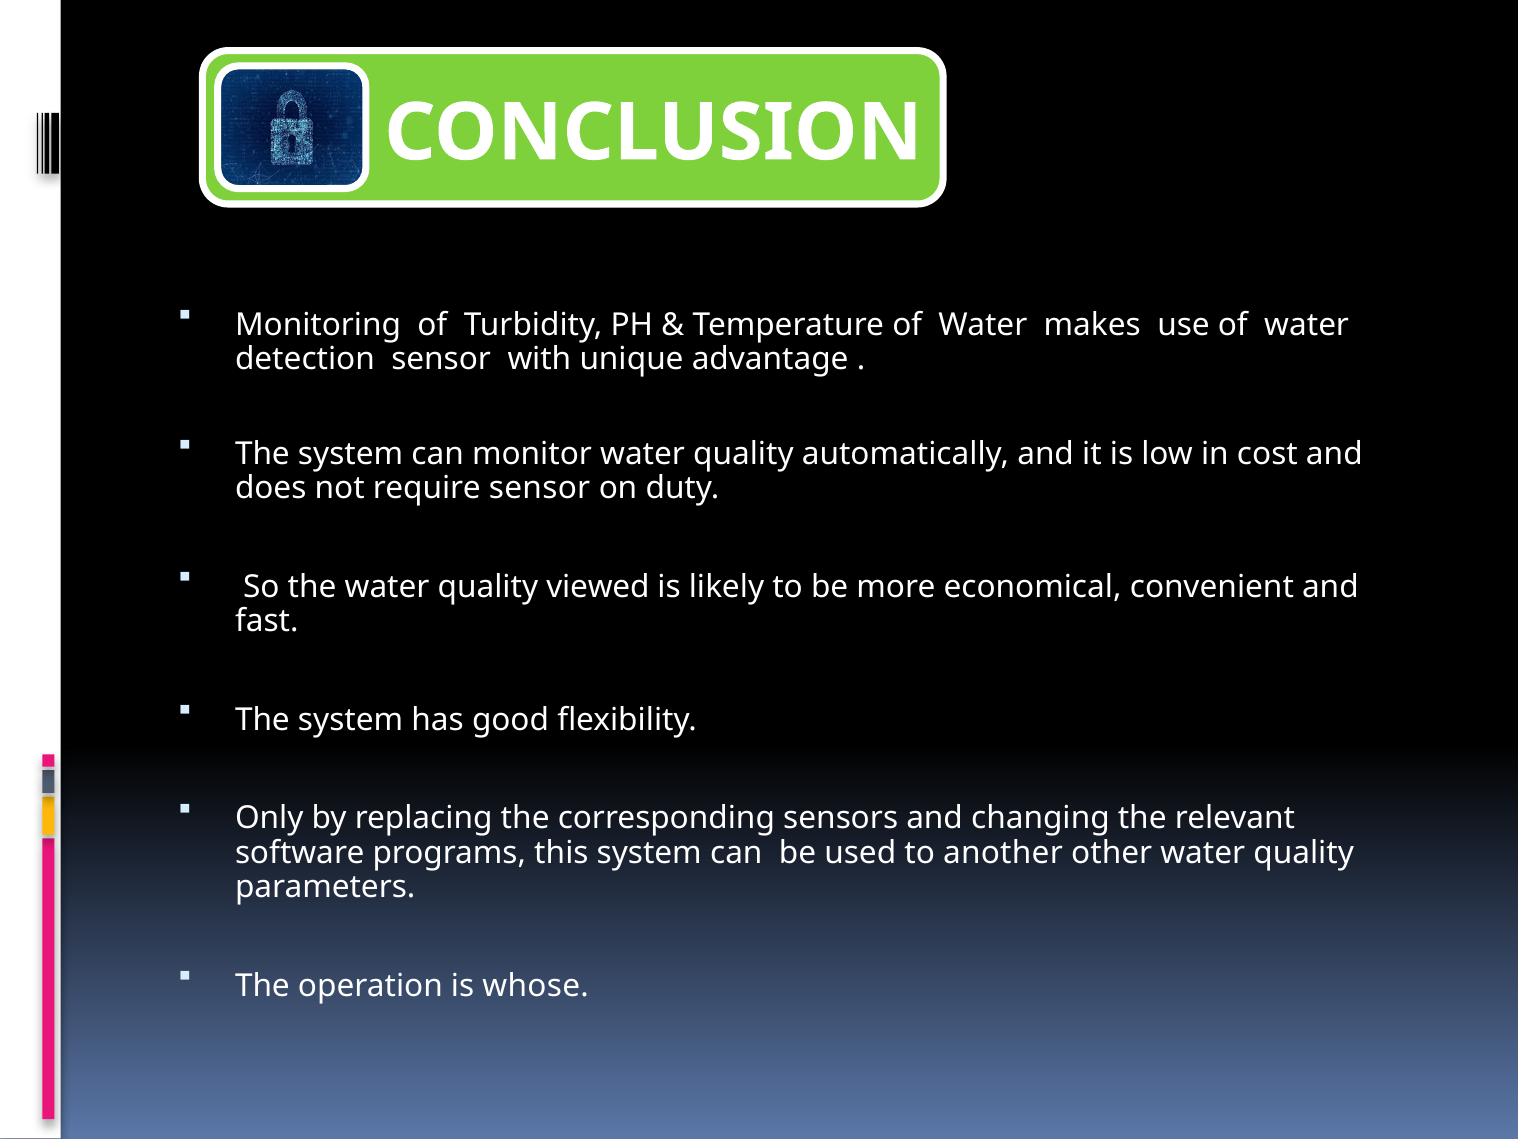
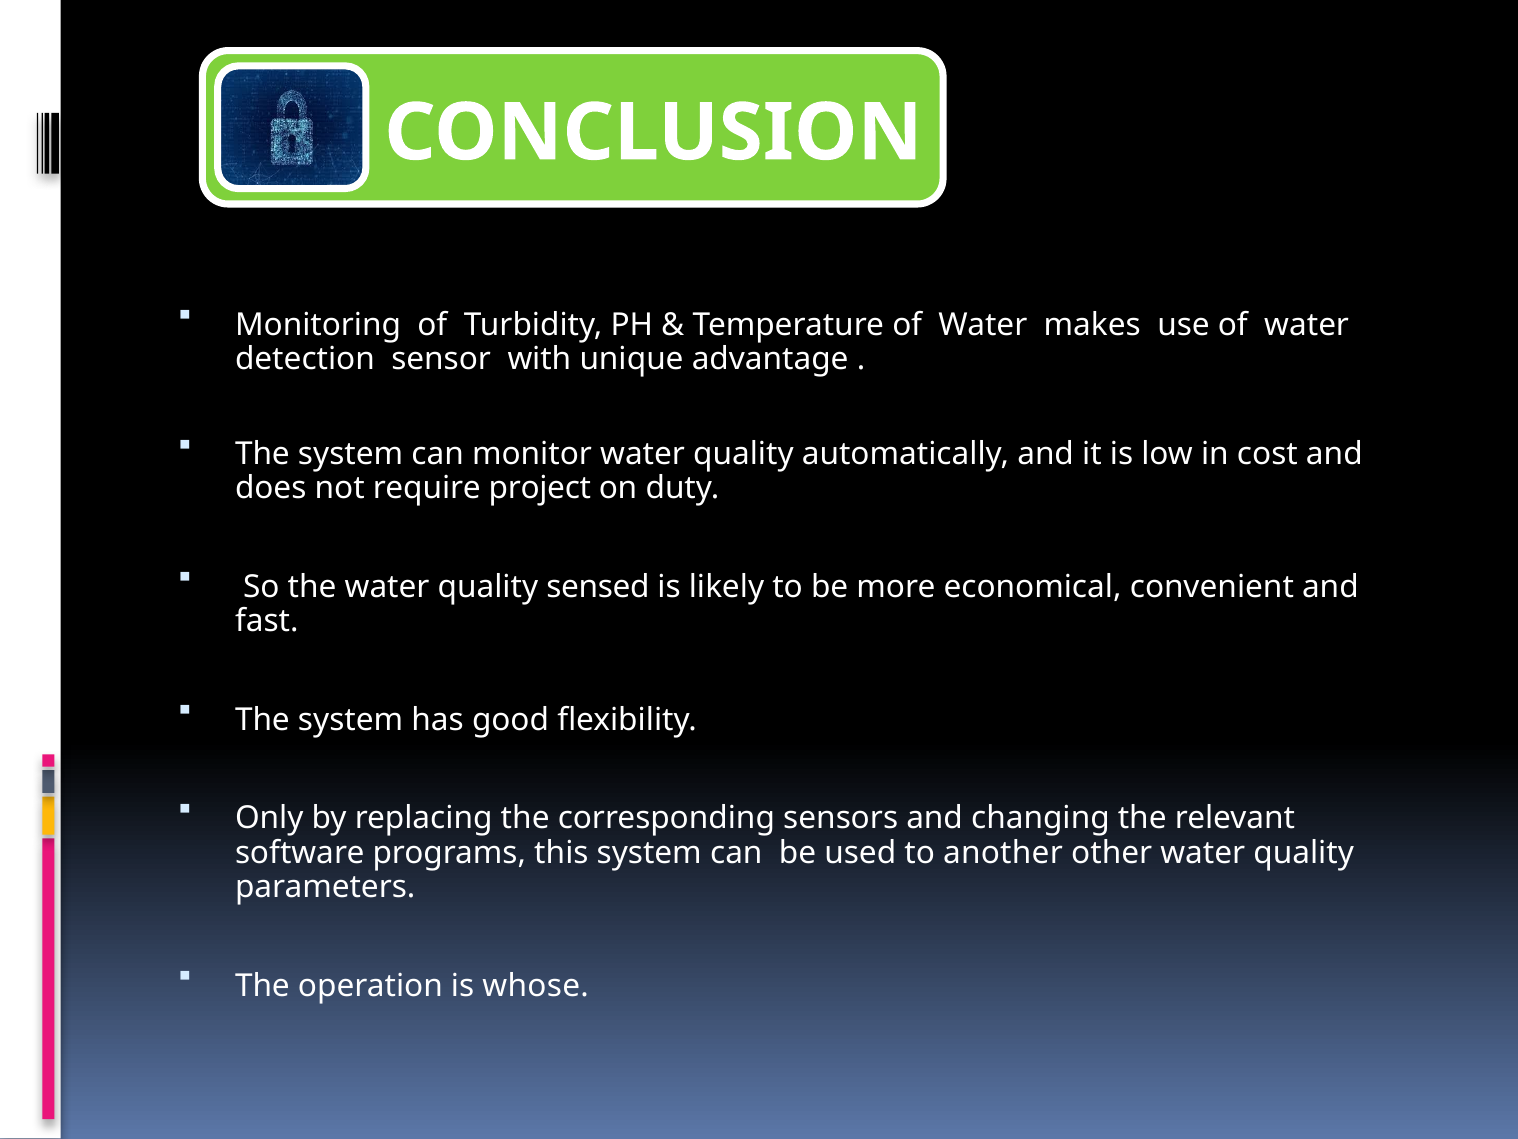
require sensor: sensor -> project
viewed: viewed -> sensed
